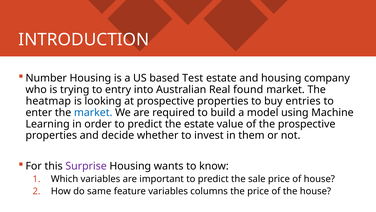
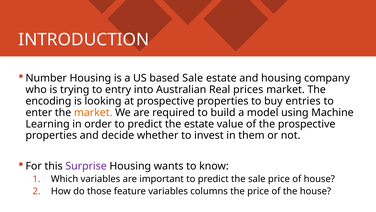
based Test: Test -> Sale
found: found -> prices
heatmap: heatmap -> encoding
market at (93, 112) colour: blue -> orange
same: same -> those
